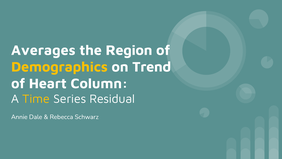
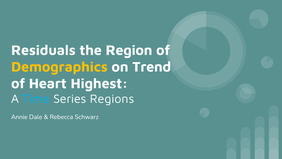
Averages: Averages -> Residuals
Column: Column -> Highest
Time colour: yellow -> light blue
Residual: Residual -> Regions
